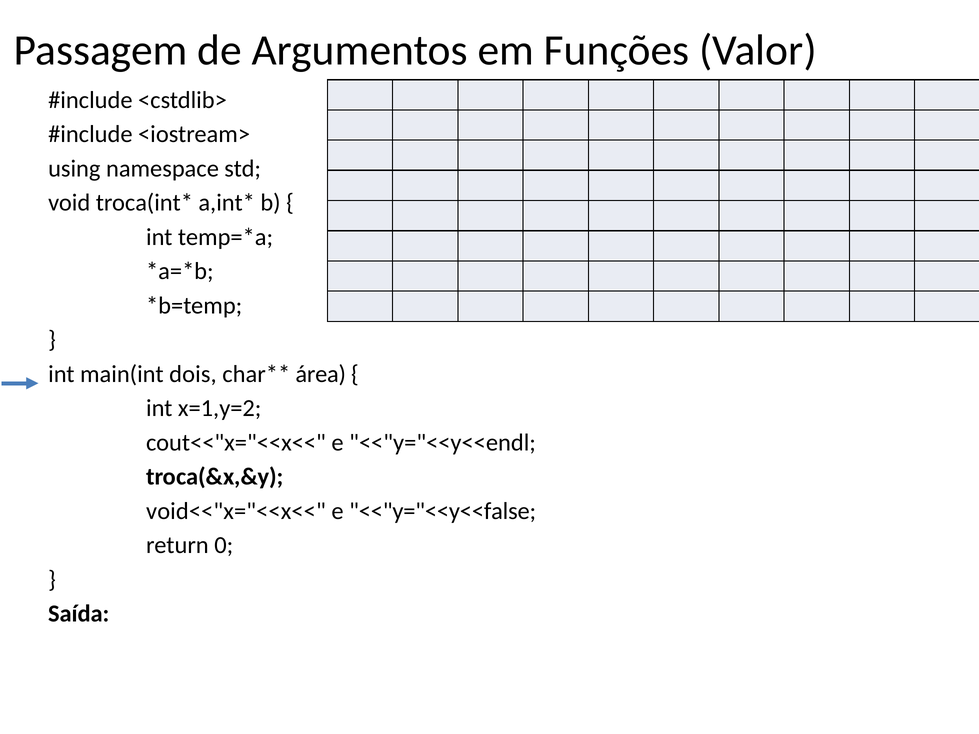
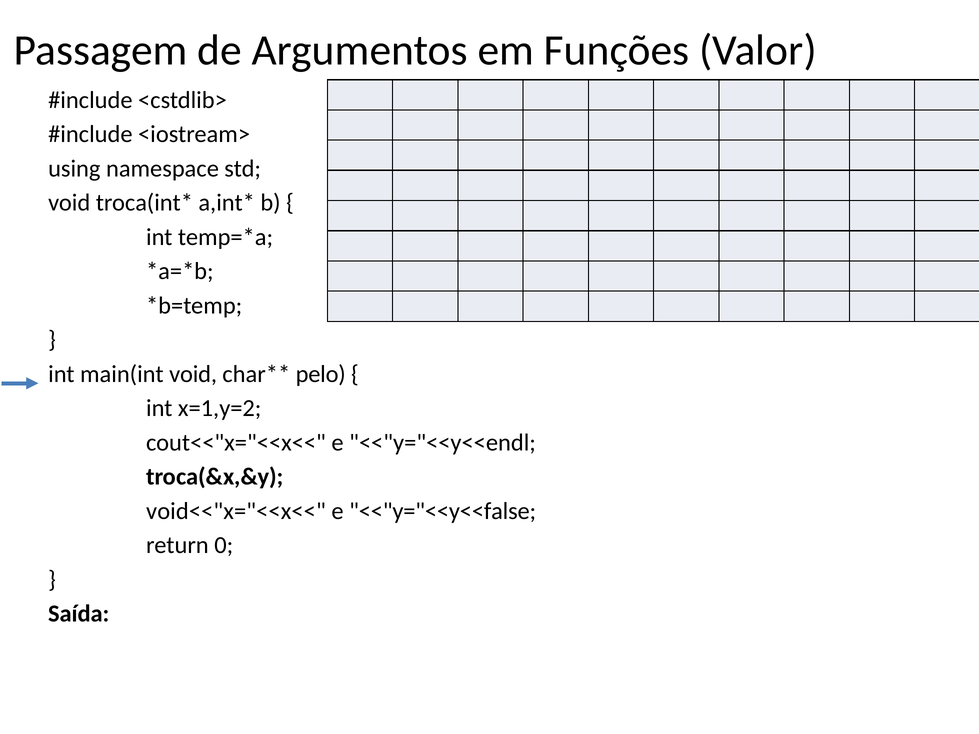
main(int dois: dois -> void
área: área -> pelo
